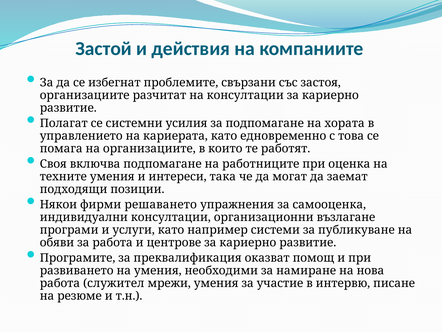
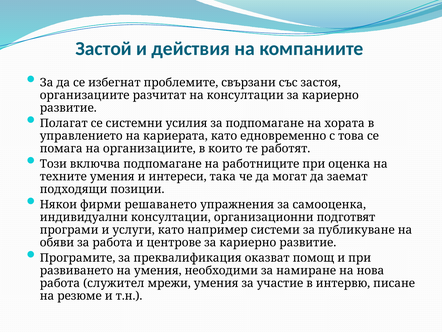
Своя: Своя -> Този
възлагане: възлагане -> подготвят
